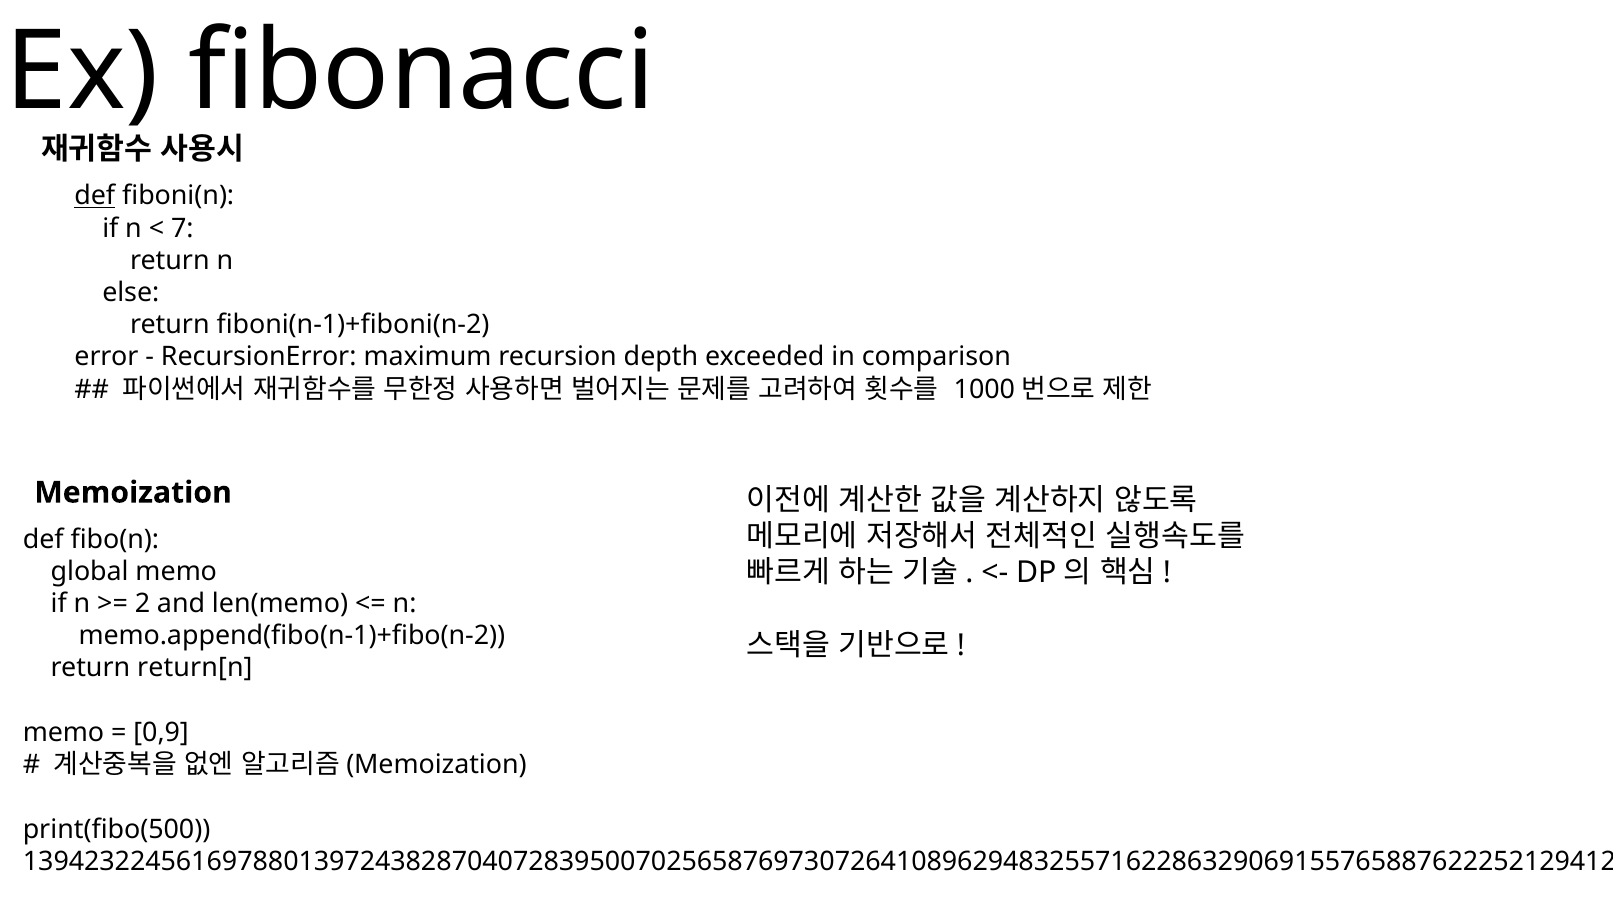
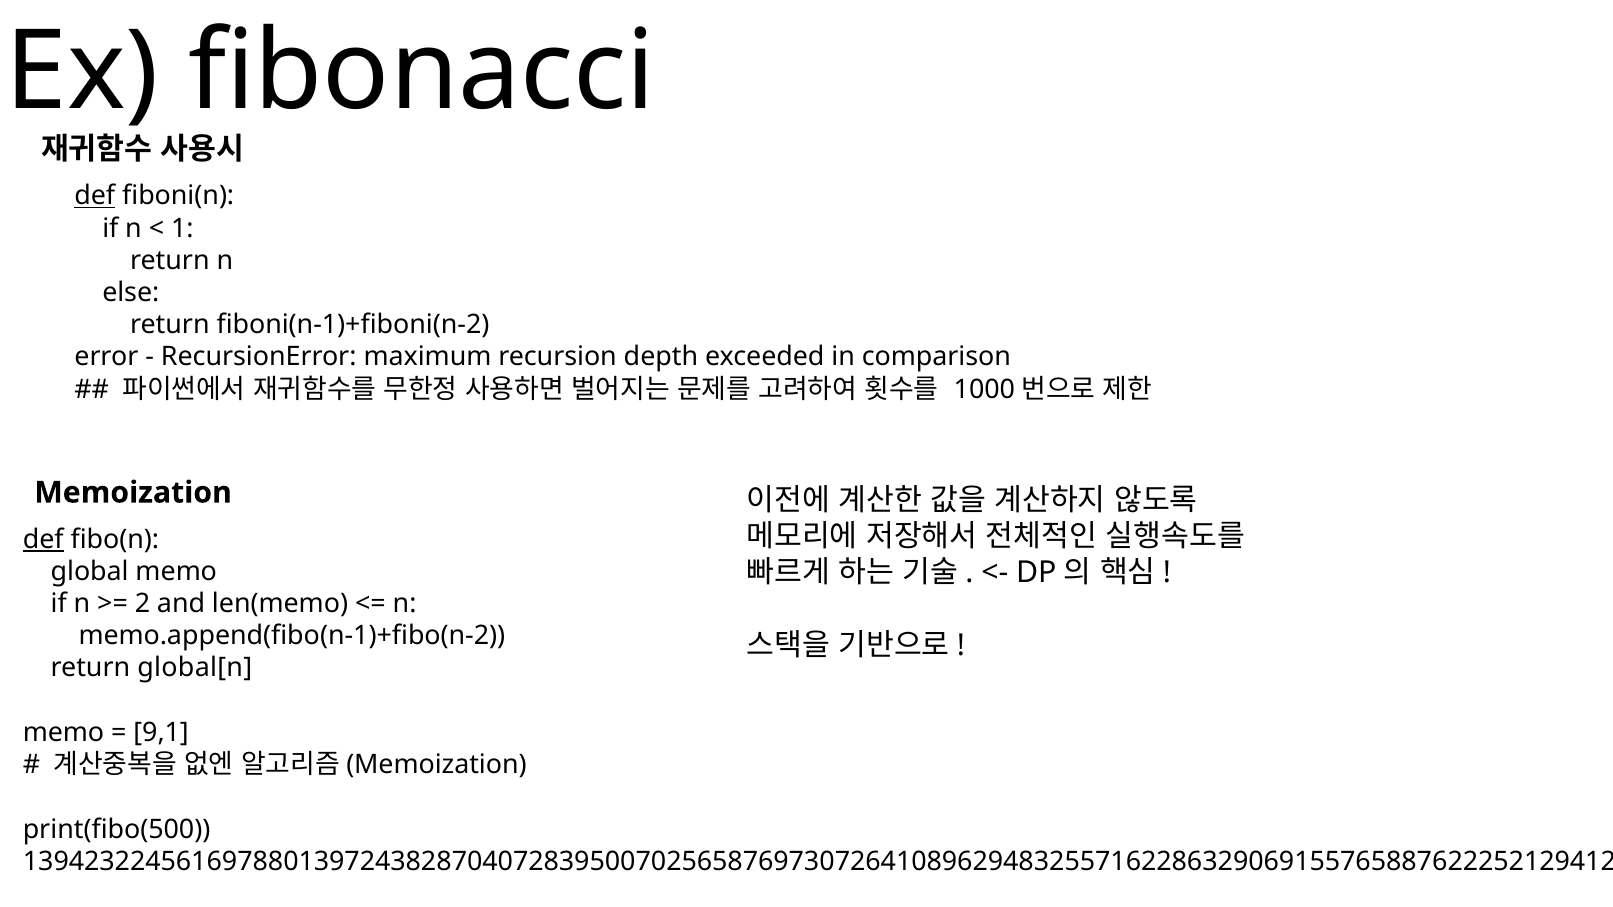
7: 7 -> 1
def at (43, 539) underline: none -> present
return[n: return[n -> global[n
0,9: 0,9 -> 9,1
